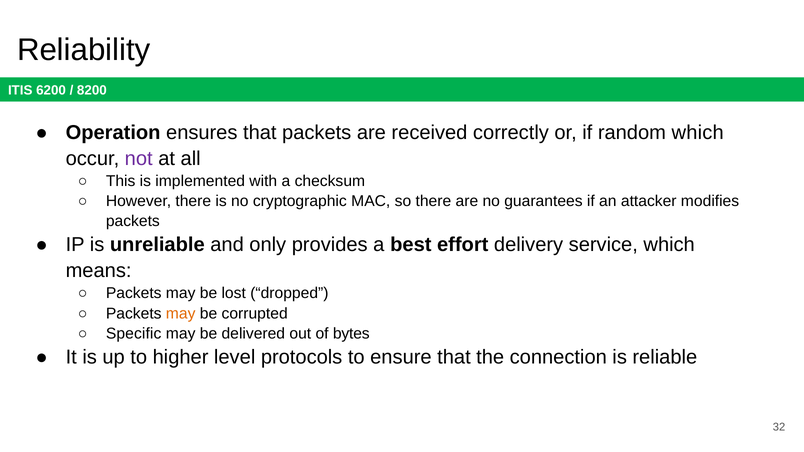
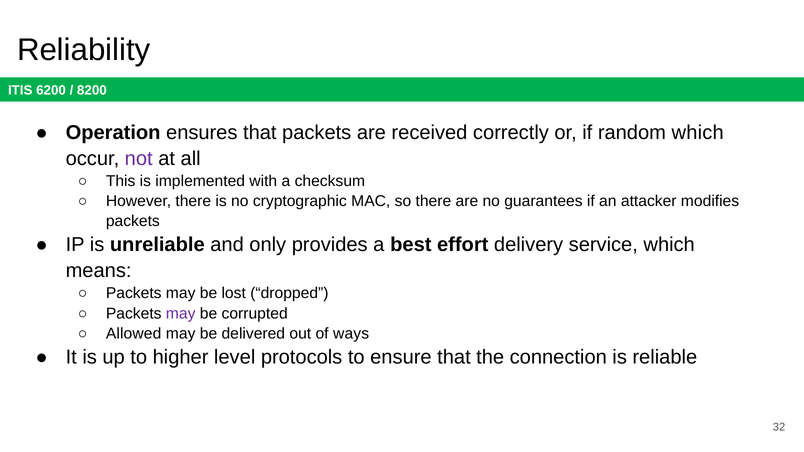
may at (181, 314) colour: orange -> purple
Specific: Specific -> Allowed
bytes: bytes -> ways
